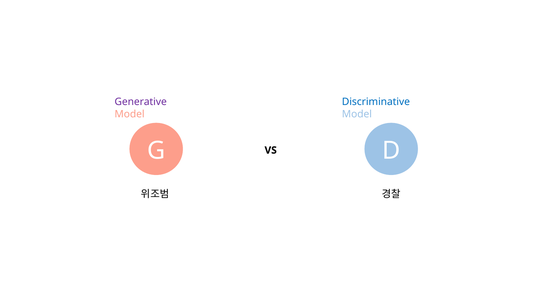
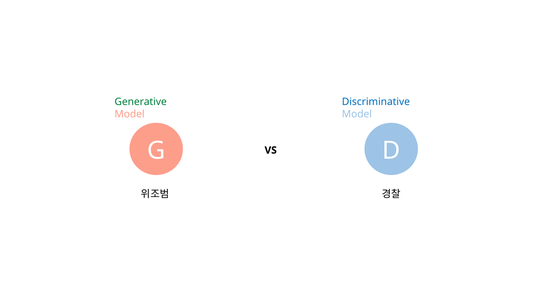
Generative colour: purple -> green
